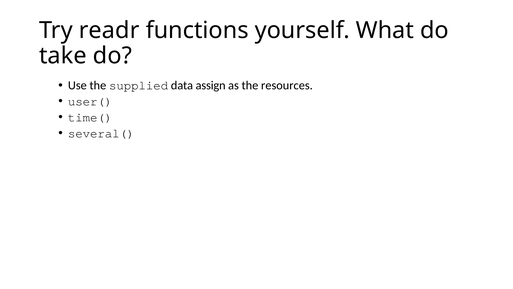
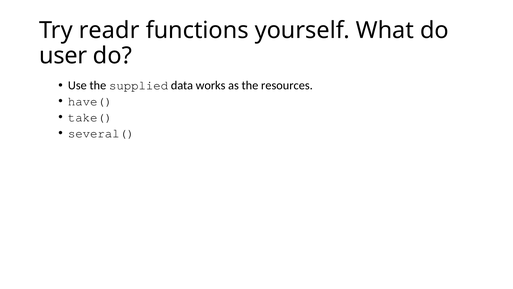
take: take -> user
assign: assign -> works
user(: user( -> have(
time(: time( -> take(
